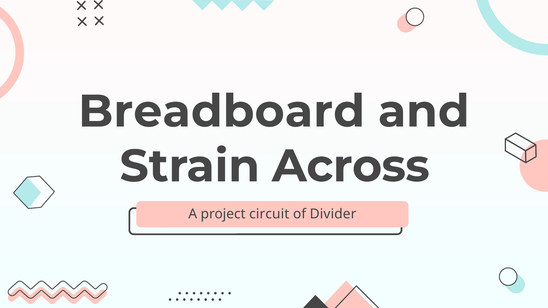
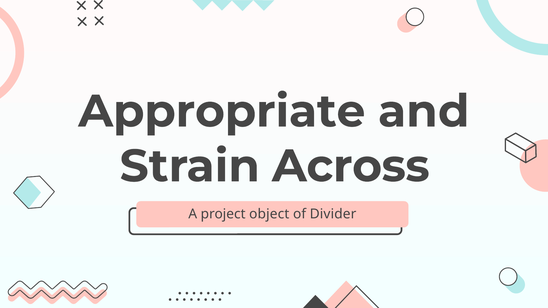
Breadboard: Breadboard -> Appropriate
circuit: circuit -> object
